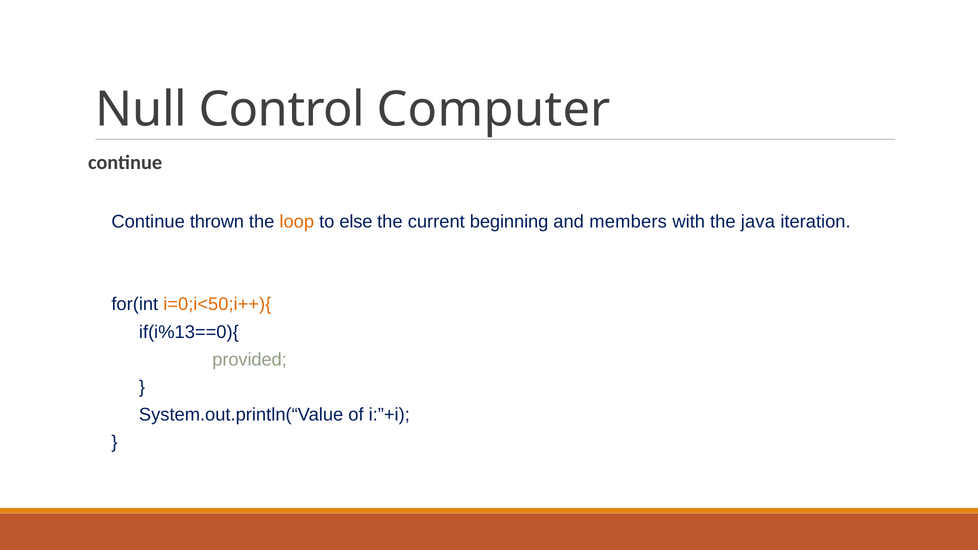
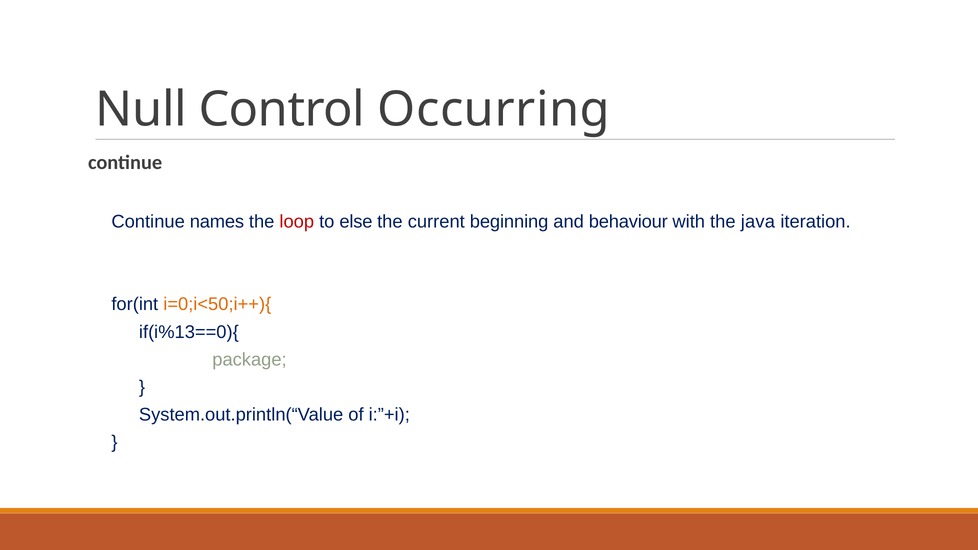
Computer: Computer -> Occurring
thrown: thrown -> names
loop colour: orange -> red
members: members -> behaviour
provided: provided -> package
